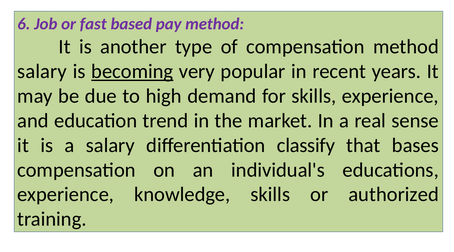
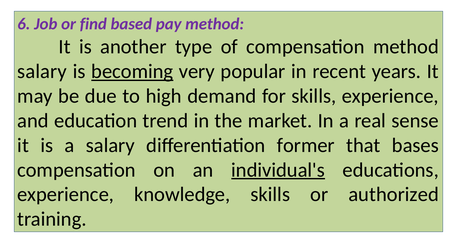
fast: fast -> find
classify: classify -> former
individual's underline: none -> present
